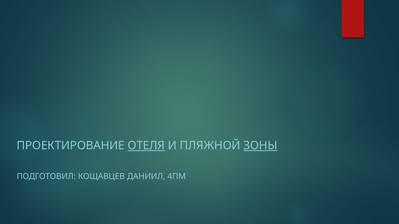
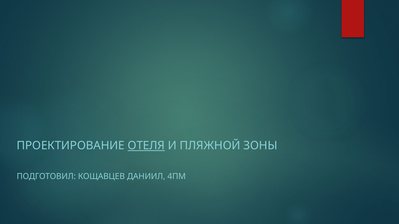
ЗОНЫ underline: present -> none
